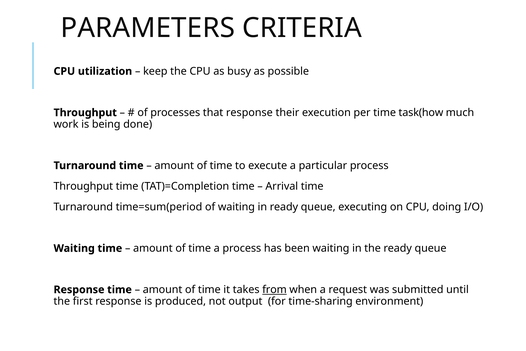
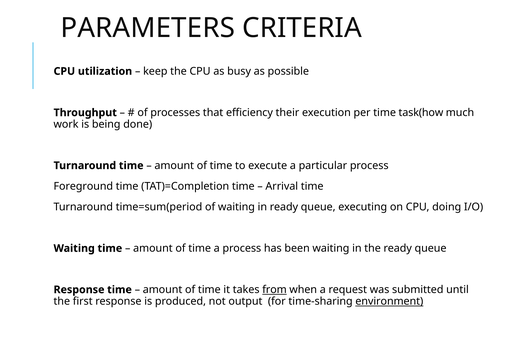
that response: response -> efficiency
Throughput at (83, 186): Throughput -> Foreground
environment underline: none -> present
